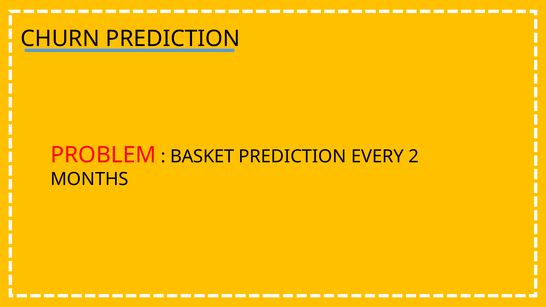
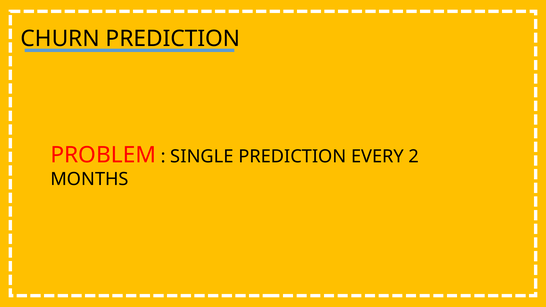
BASKET: BASKET -> SINGLE
